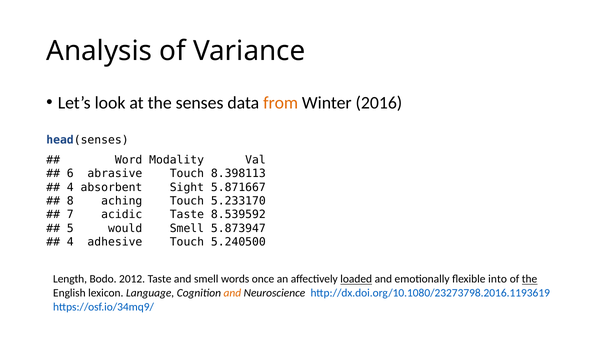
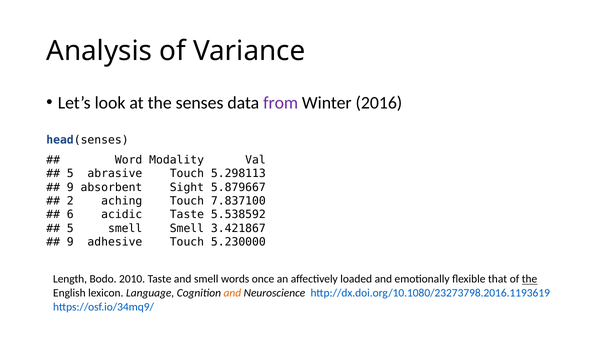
from colour: orange -> purple
6 at (70, 174): 6 -> 5
8.398113: 8.398113 -> 5.298113
4 at (70, 187): 4 -> 9
5.871667: 5.871667 -> 5.879667
8: 8 -> 2
5.233170: 5.233170 -> 7.837100
7: 7 -> 6
8.539592: 8.539592 -> 5.538592
5 would: would -> smell
5.873947: 5.873947 -> 3.421867
4 at (70, 242): 4 -> 9
5.240500: 5.240500 -> 5.230000
2012: 2012 -> 2010
loaded underline: present -> none
into: into -> that
